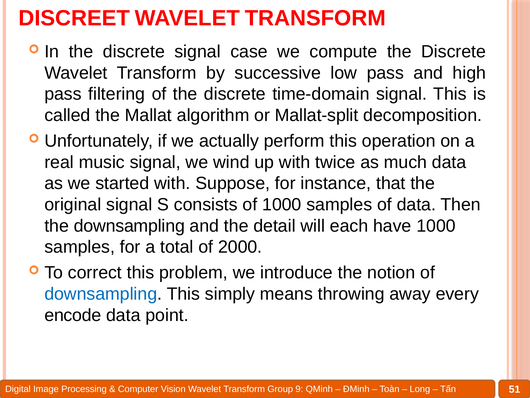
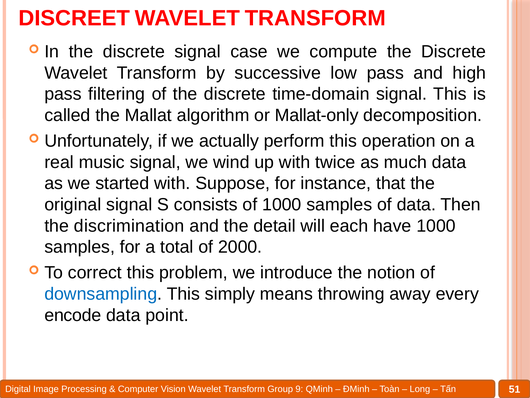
Mallat-split: Mallat-split -> Mallat-only
the downsampling: downsampling -> discrimination
